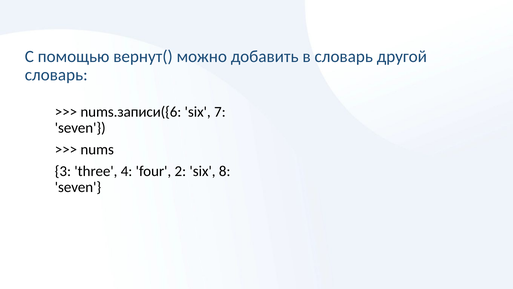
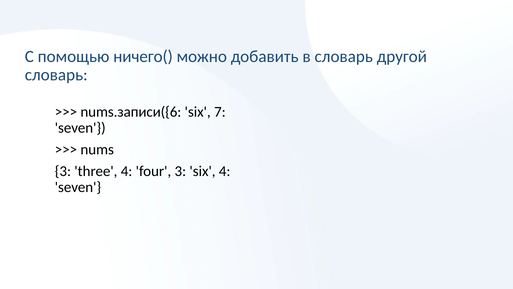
вернут(: вернут( -> ничего(
four 2: 2 -> 3
six 8: 8 -> 4
